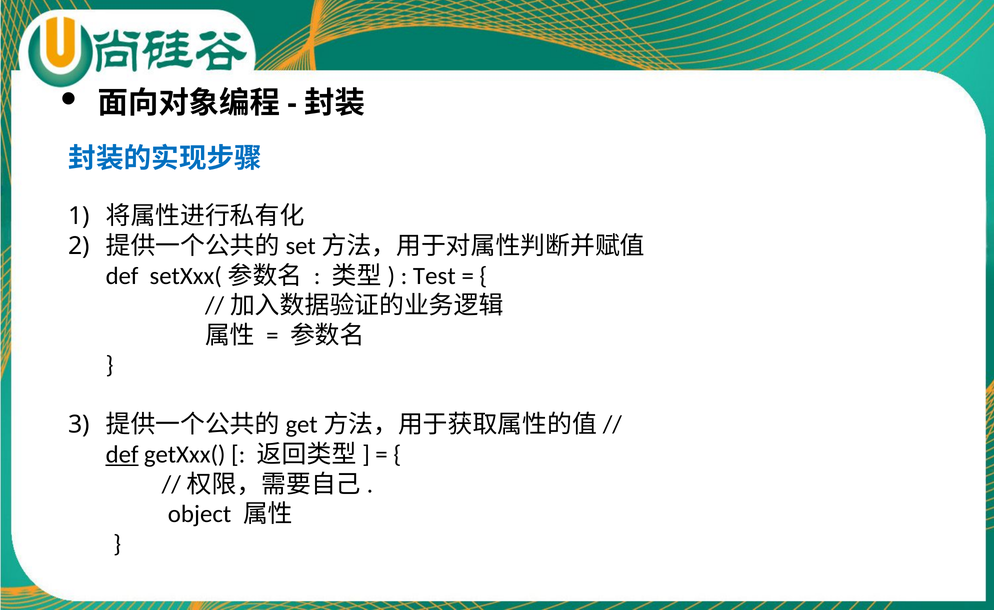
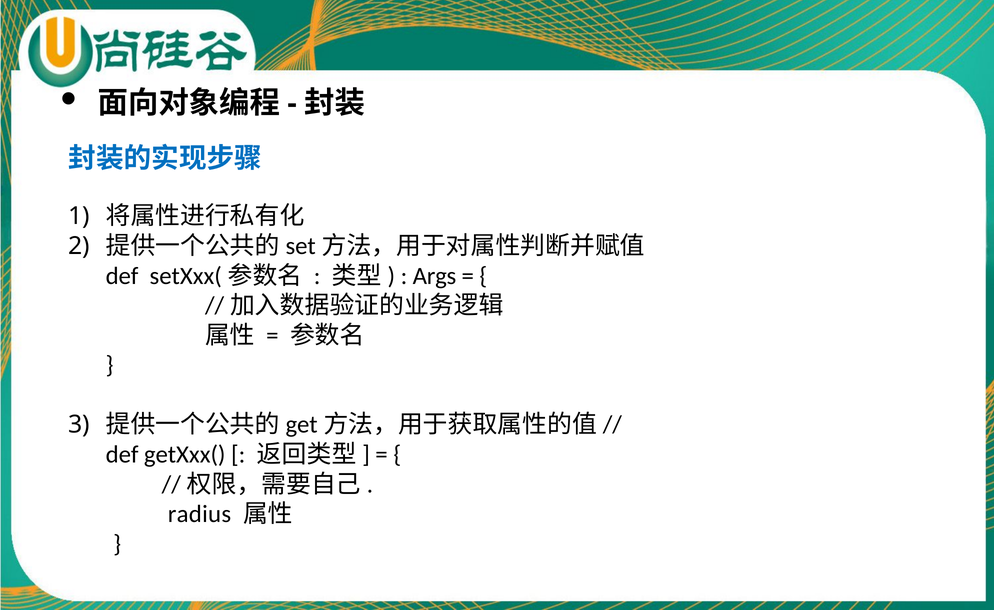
Test: Test -> Args
def at (122, 455) underline: present -> none
object: object -> radius
